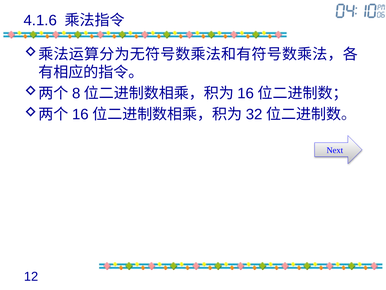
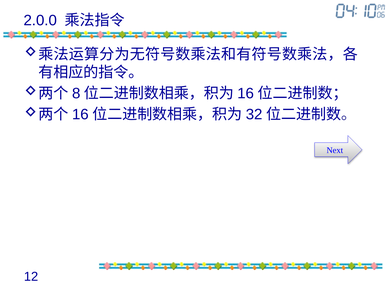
4.1.6: 4.1.6 -> 2.0.0
